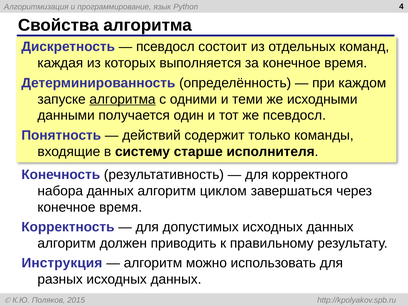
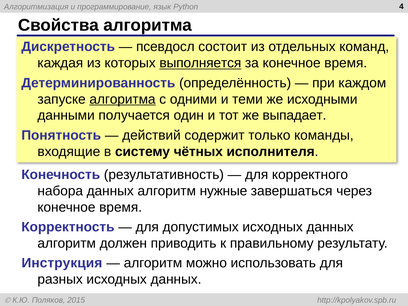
выполняется underline: none -> present
же псевдосл: псевдосл -> выпадает
старше: старше -> чётных
циклом: циклом -> нужные
